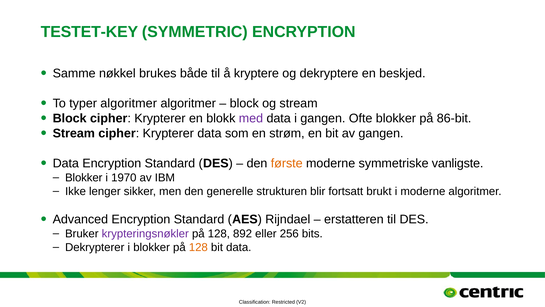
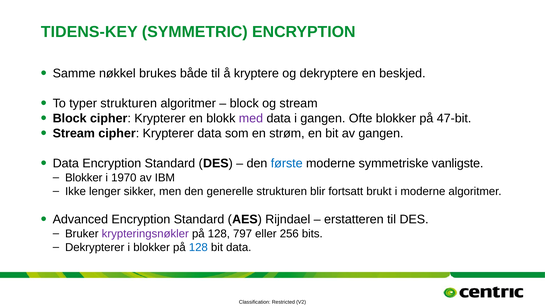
TESTET-KEY: TESTET-KEY -> TIDENS-KEY
typer algoritmer: algoritmer -> strukturen
86-bit: 86-bit -> 47-bit
første colour: orange -> blue
892: 892 -> 797
128 at (198, 247) colour: orange -> blue
